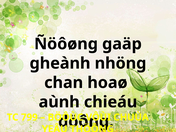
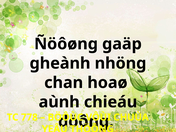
799: 799 -> 778
